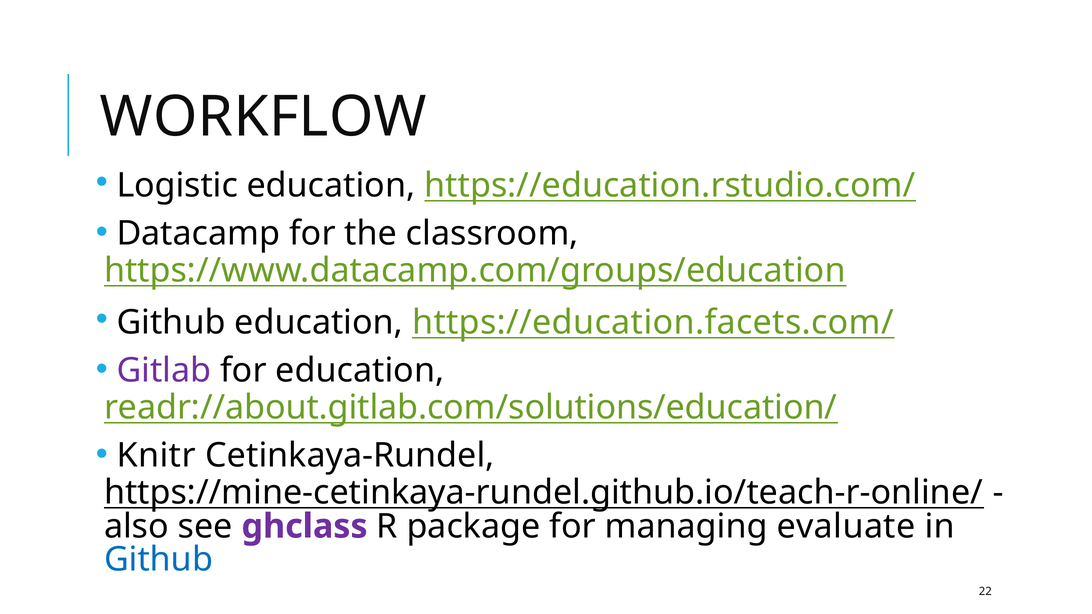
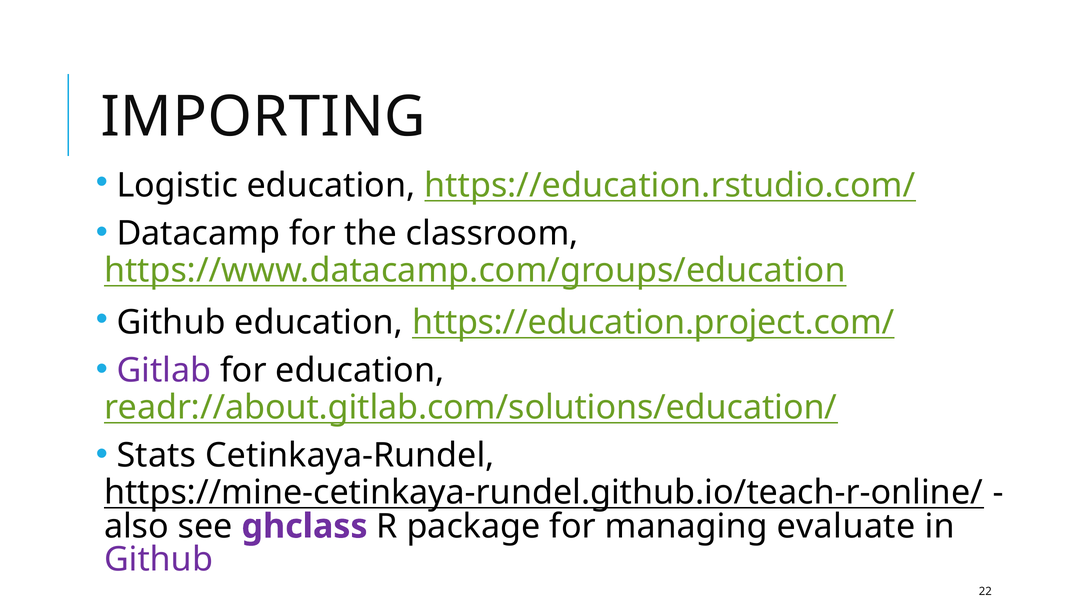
WORKFLOW: WORKFLOW -> IMPORTING
https://education.facets.com/: https://education.facets.com/ -> https://education.project.com/
Knitr: Knitr -> Stats
Github at (159, 560) colour: blue -> purple
